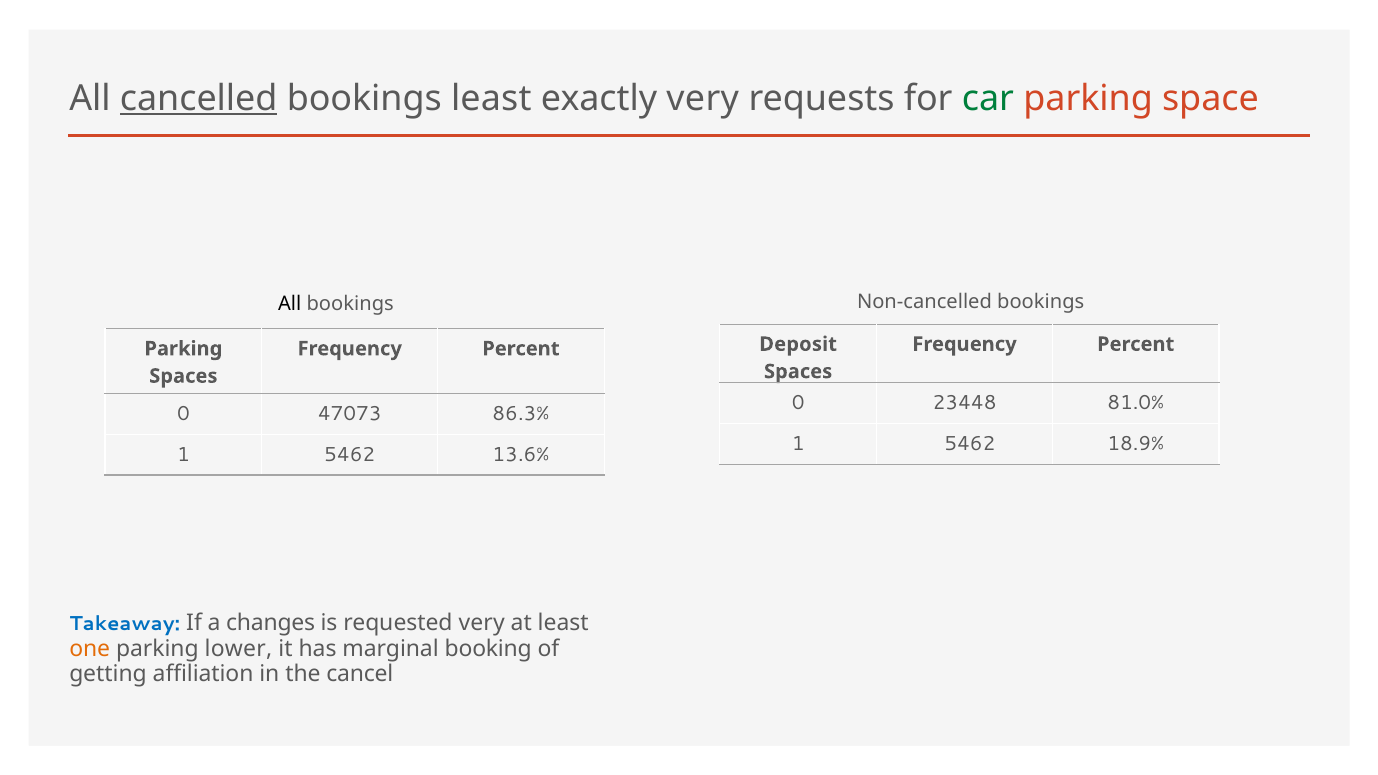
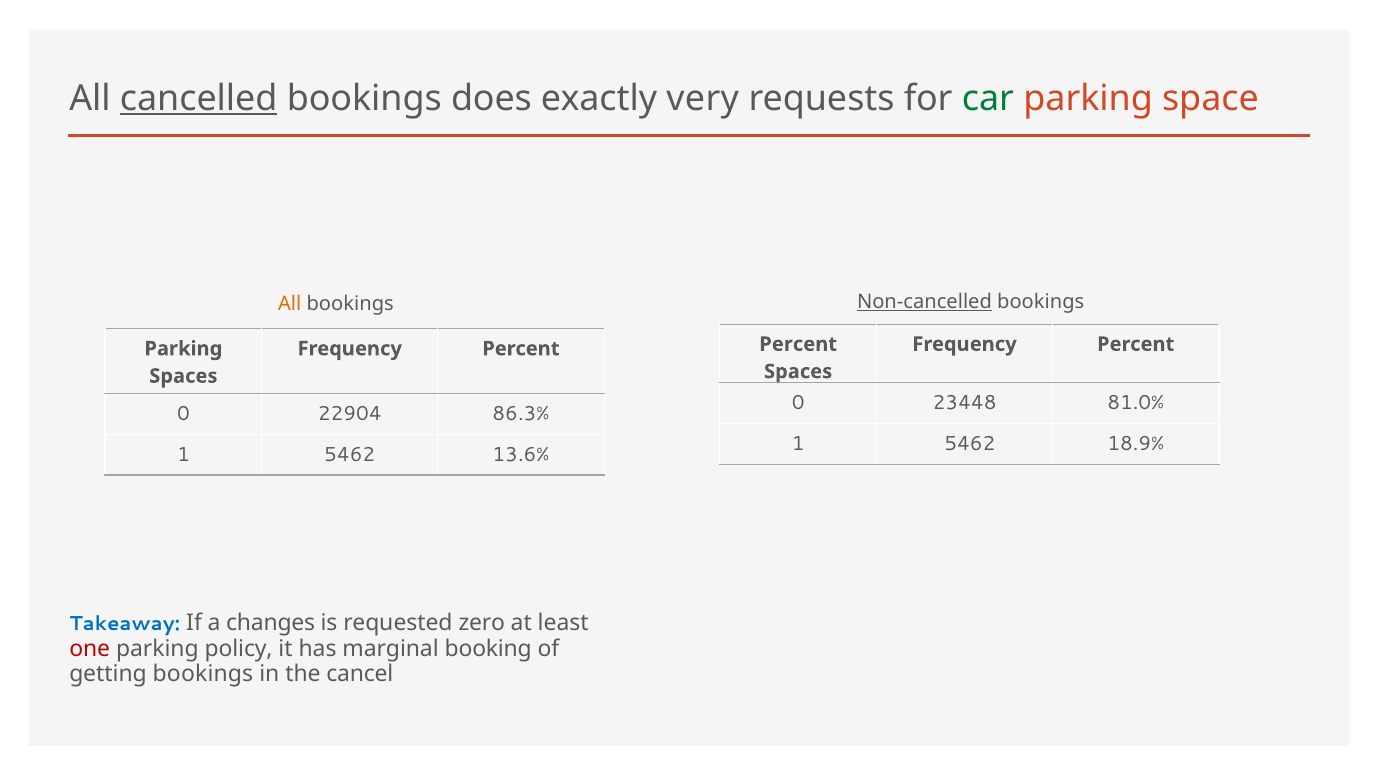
bookings least: least -> does
All at (290, 304) colour: black -> orange
Non-cancelled underline: none -> present
Deposit at (798, 344): Deposit -> Percent
47073: 47073 -> 22904
requested very: very -> zero
one colour: orange -> red
lower: lower -> policy
getting affiliation: affiliation -> bookings
